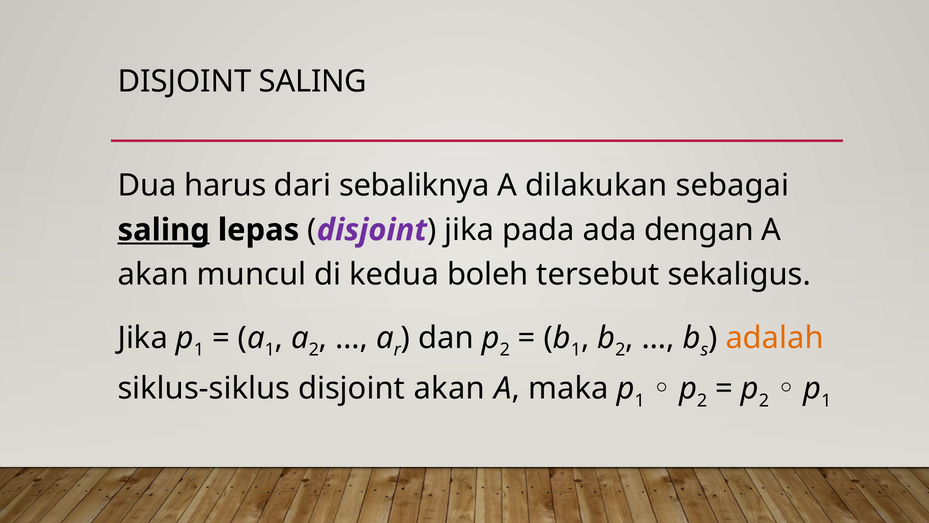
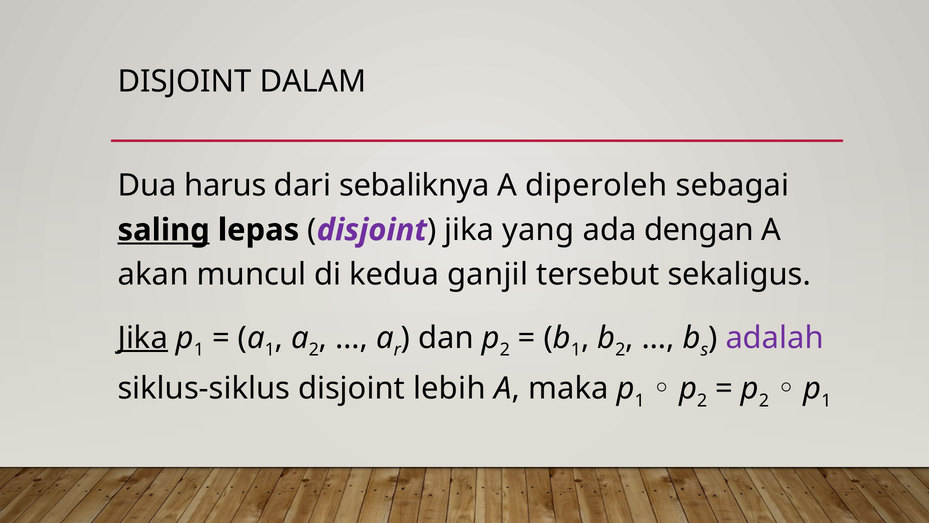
DISJOINT SALING: SALING -> DALAM
dilakukan: dilakukan -> diperoleh
pada: pada -> yang
boleh: boleh -> ganjil
Jika at (143, 337) underline: none -> present
adalah colour: orange -> purple
disjoint akan: akan -> lebih
